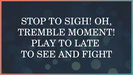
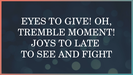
STOP: STOP -> EYES
SIGH: SIGH -> GIVE
PLAY: PLAY -> JOYS
